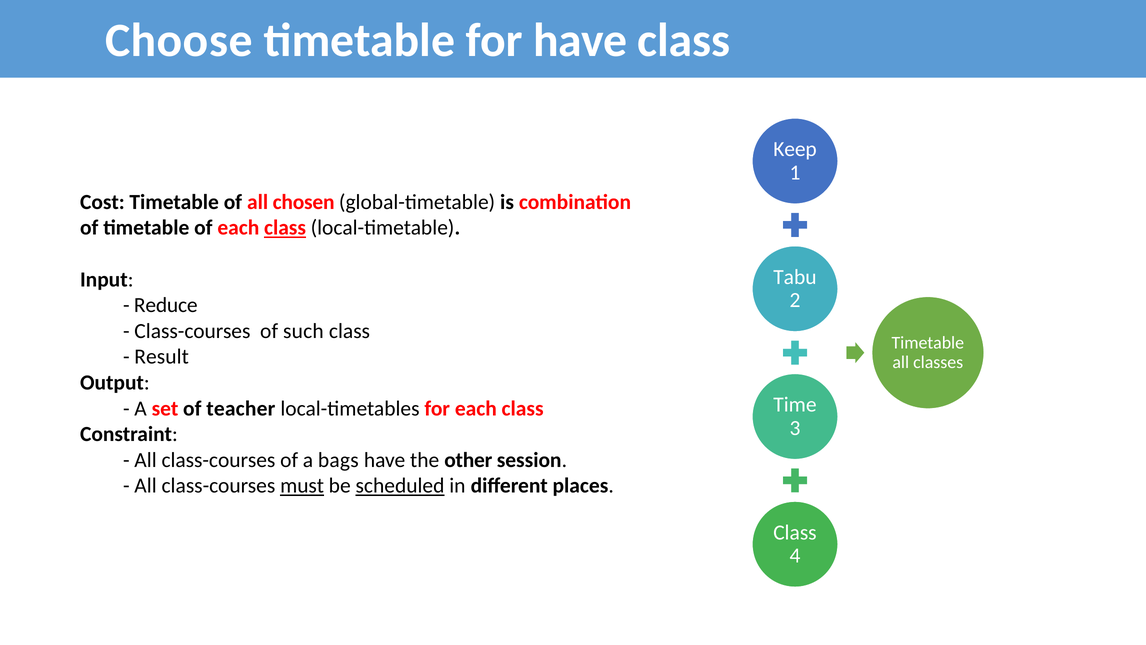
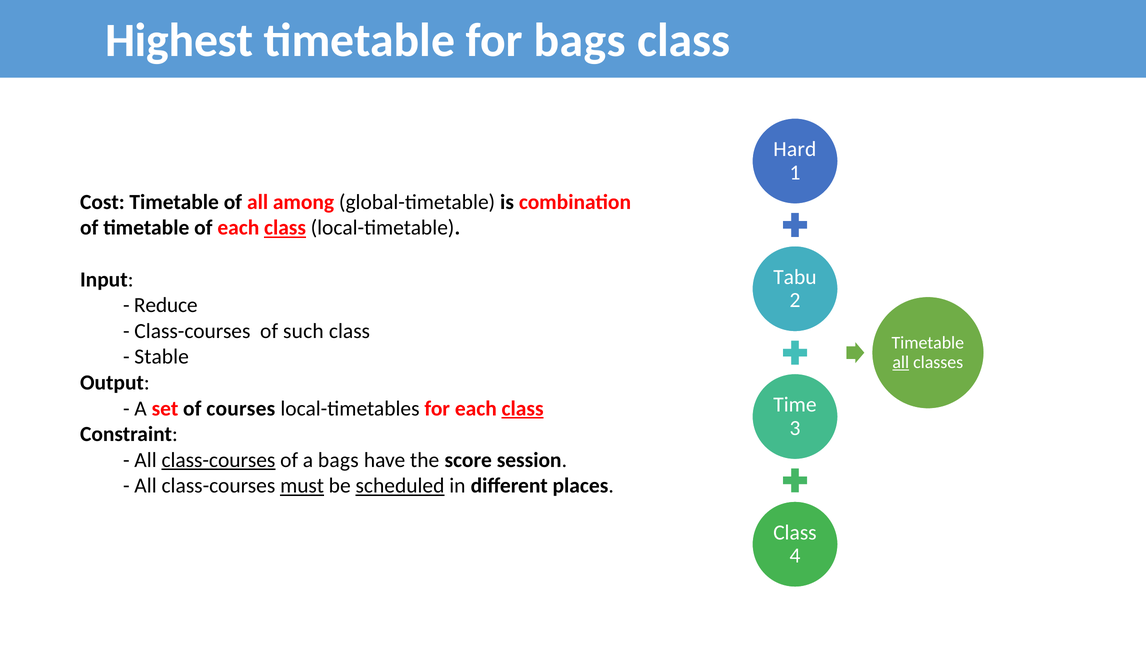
Choose: Choose -> Highest
for have: have -> bags
Keep: Keep -> Hard
chosen: chosen -> among
Result: Result -> Stable
all at (901, 362) underline: none -> present
teacher: teacher -> courses
class at (523, 408) underline: none -> present
class-courses at (218, 460) underline: none -> present
other: other -> score
